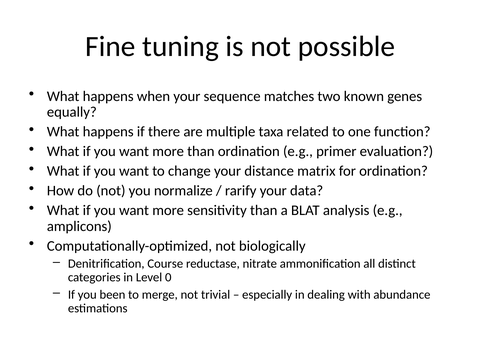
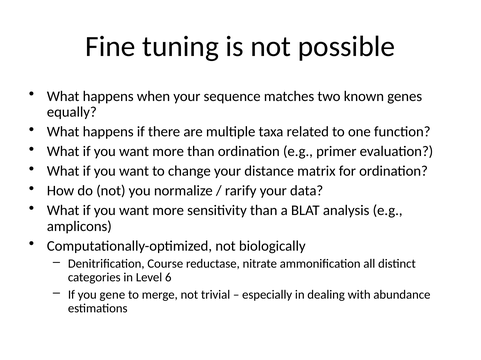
0: 0 -> 6
been: been -> gene
